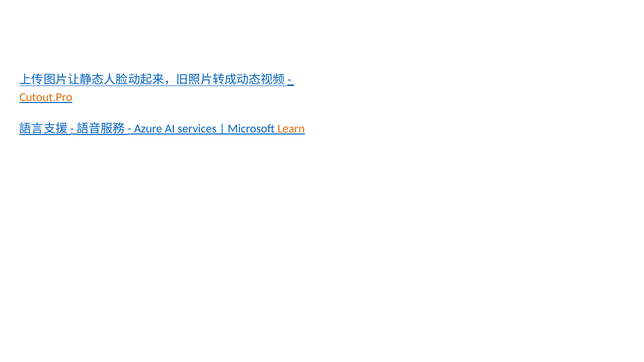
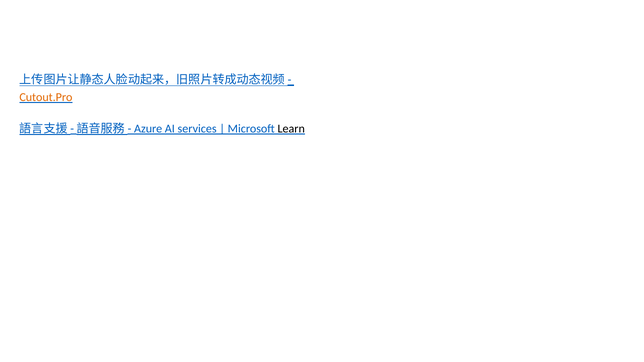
Learn colour: orange -> black
